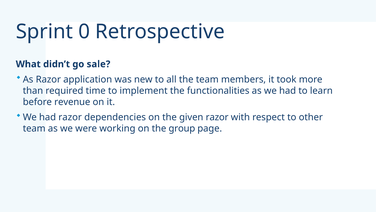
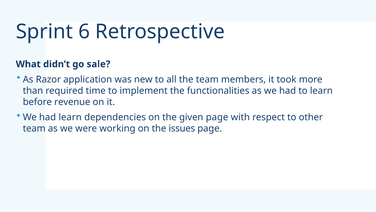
0: 0 -> 6
had razor: razor -> learn
given razor: razor -> page
group: group -> issues
